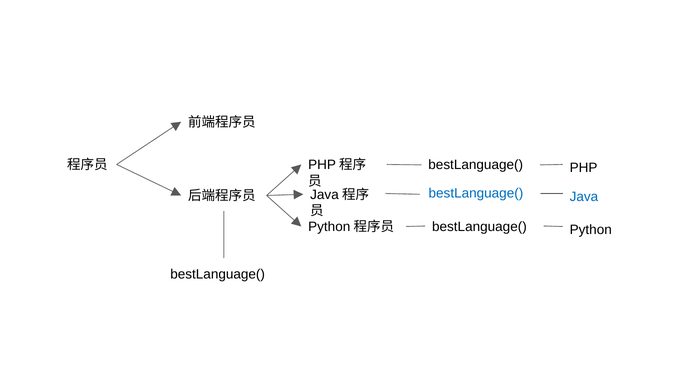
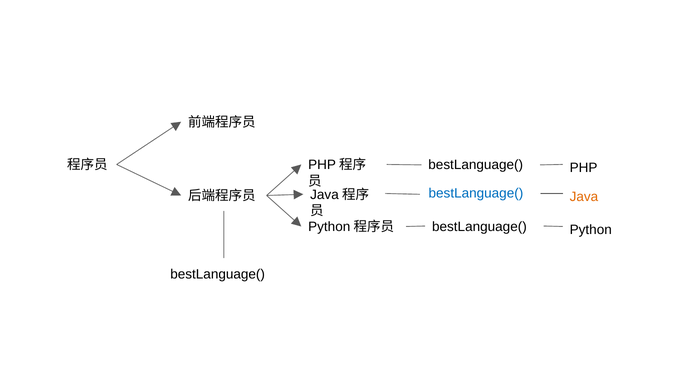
Java colour: blue -> orange
